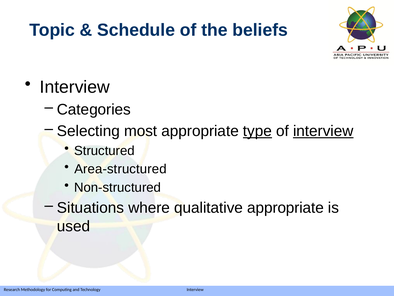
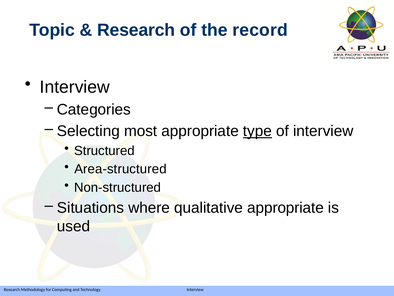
Schedule at (136, 30): Schedule -> Research
beliefs: beliefs -> record
interview at (323, 131) underline: present -> none
